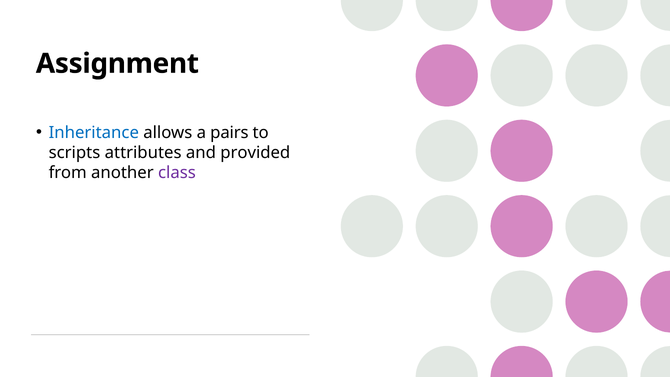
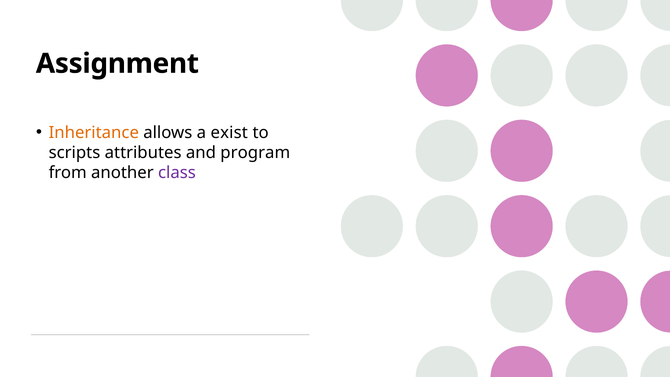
Inheritance colour: blue -> orange
pairs: pairs -> exist
provided: provided -> program
